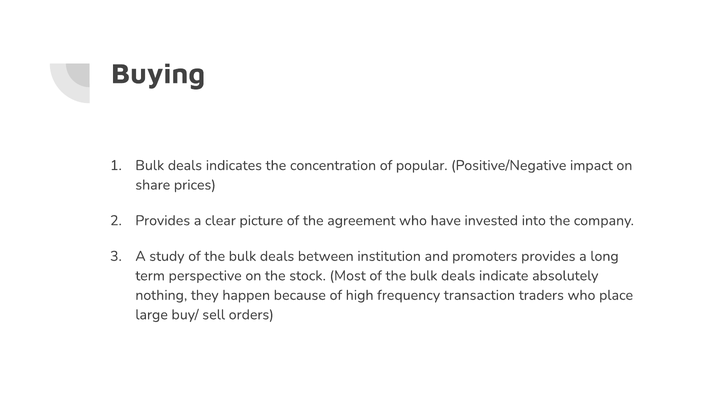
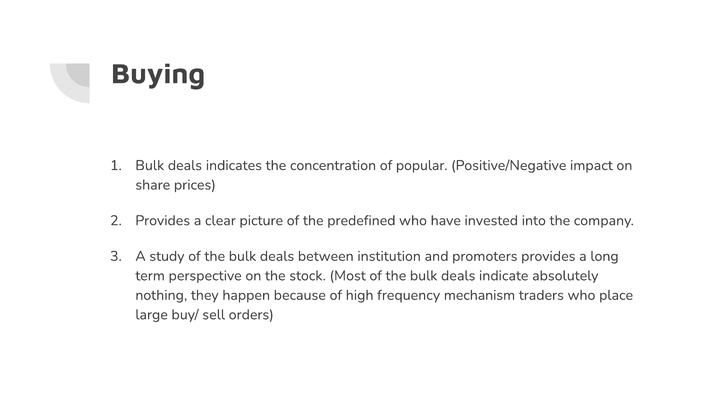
agreement: agreement -> predefined
transaction: transaction -> mechanism
